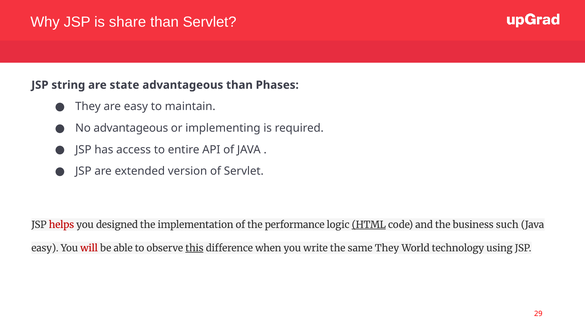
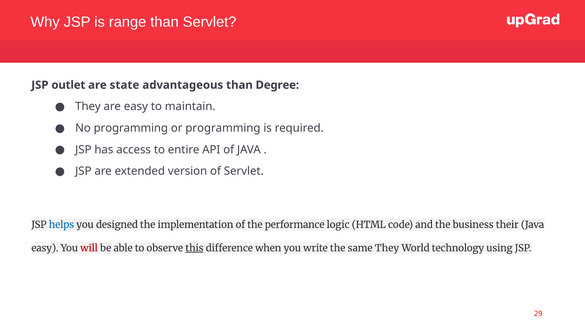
share: share -> range
string: string -> outlet
Phases: Phases -> Degree
No advantageous: advantageous -> programming
or implementing: implementing -> programming
helps colour: red -> blue
HTML underline: present -> none
such: such -> their
